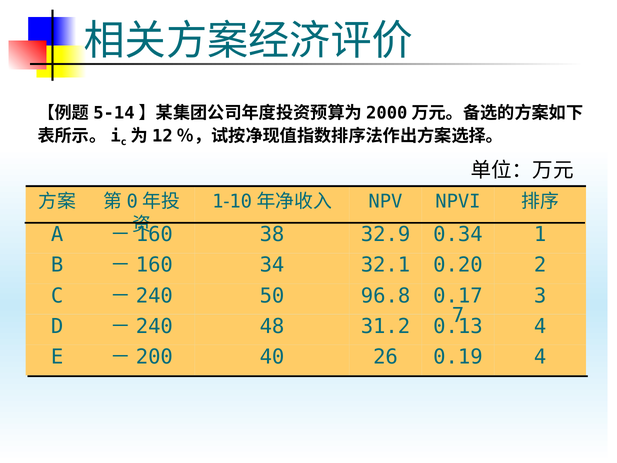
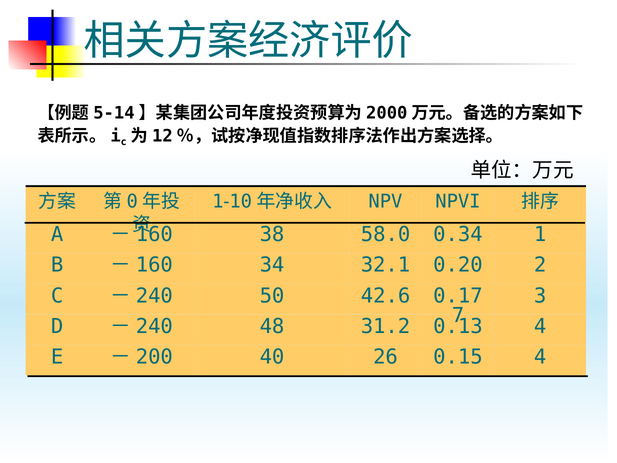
32.9: 32.9 -> 58.0
96.8: 96.8 -> 42.6
0.19: 0.19 -> 0.15
